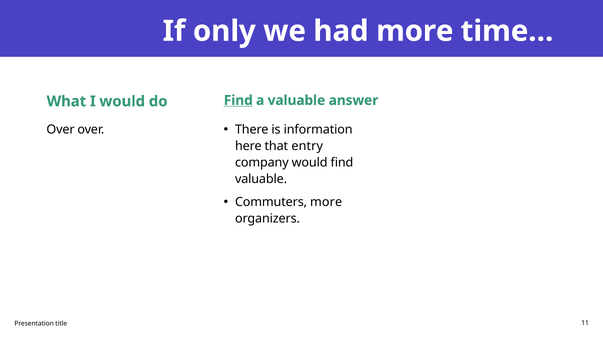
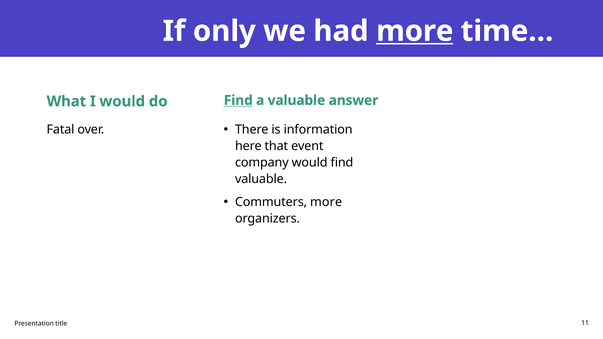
more at (415, 31) underline: none -> present
Over at (61, 130): Over -> Fatal
entry: entry -> event
